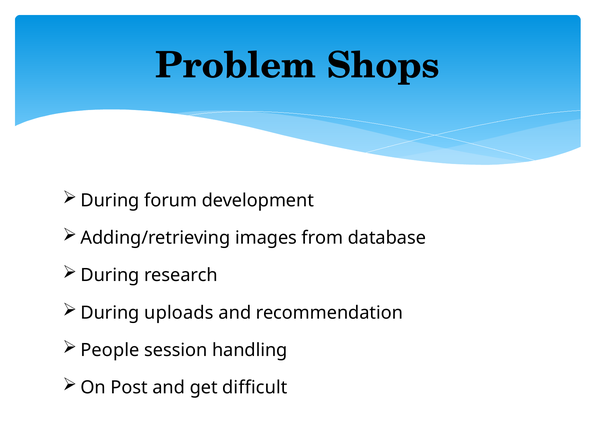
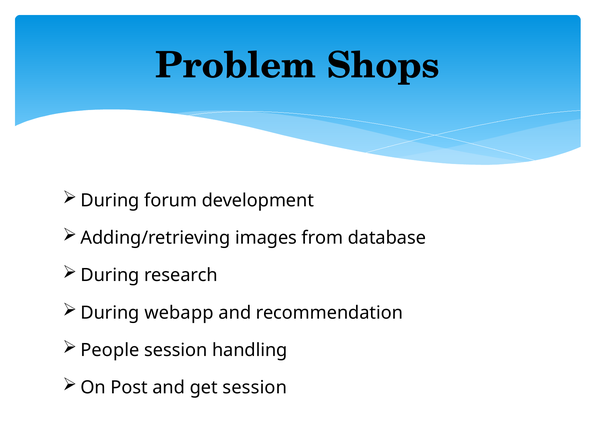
uploads: uploads -> webapp
get difficult: difficult -> session
